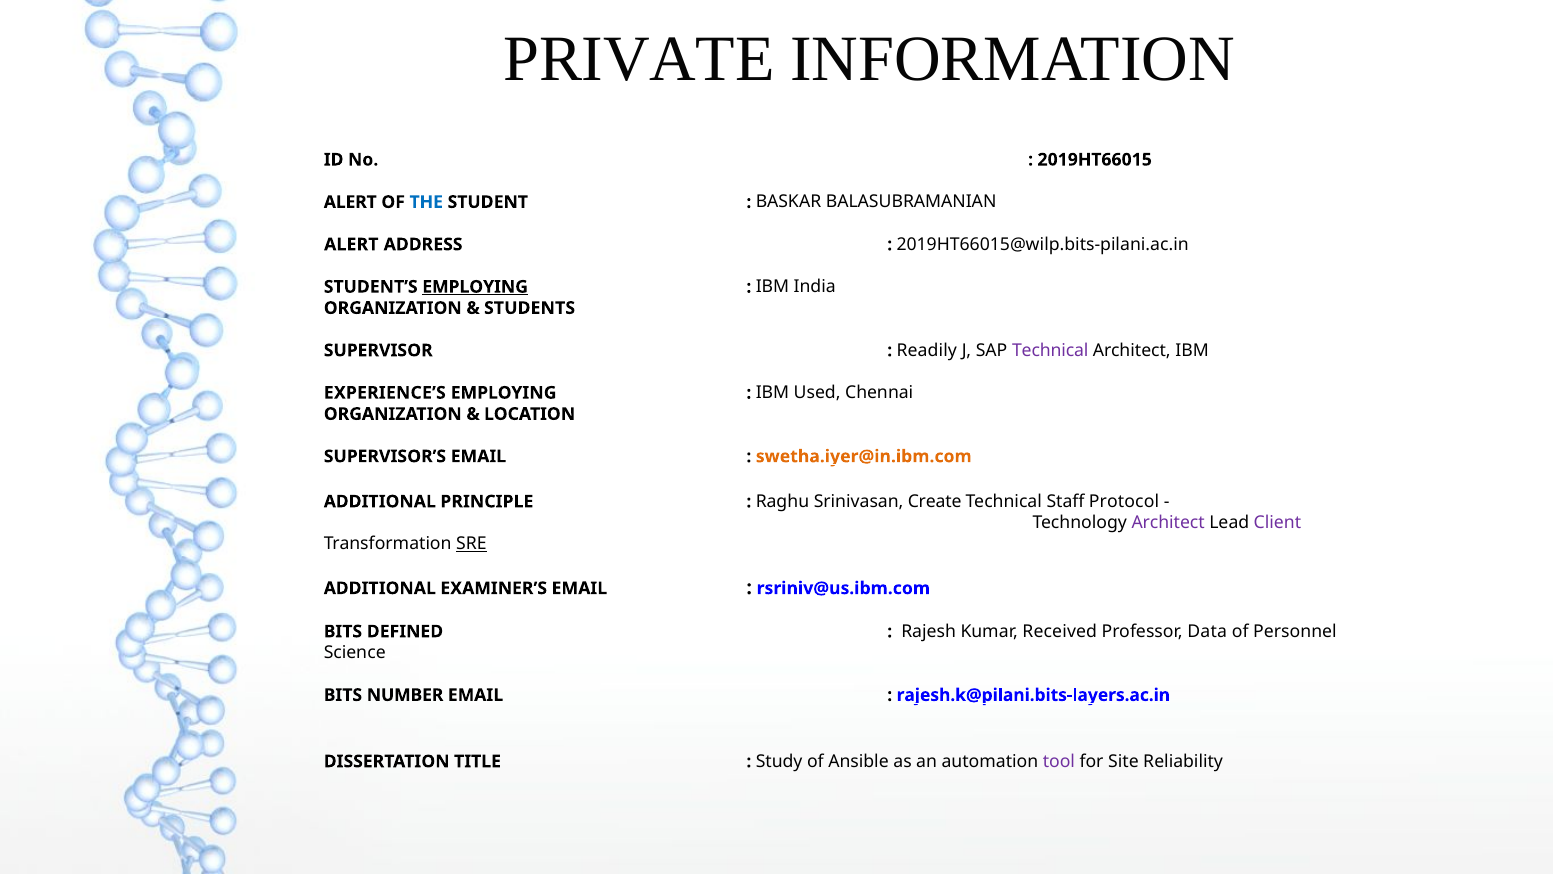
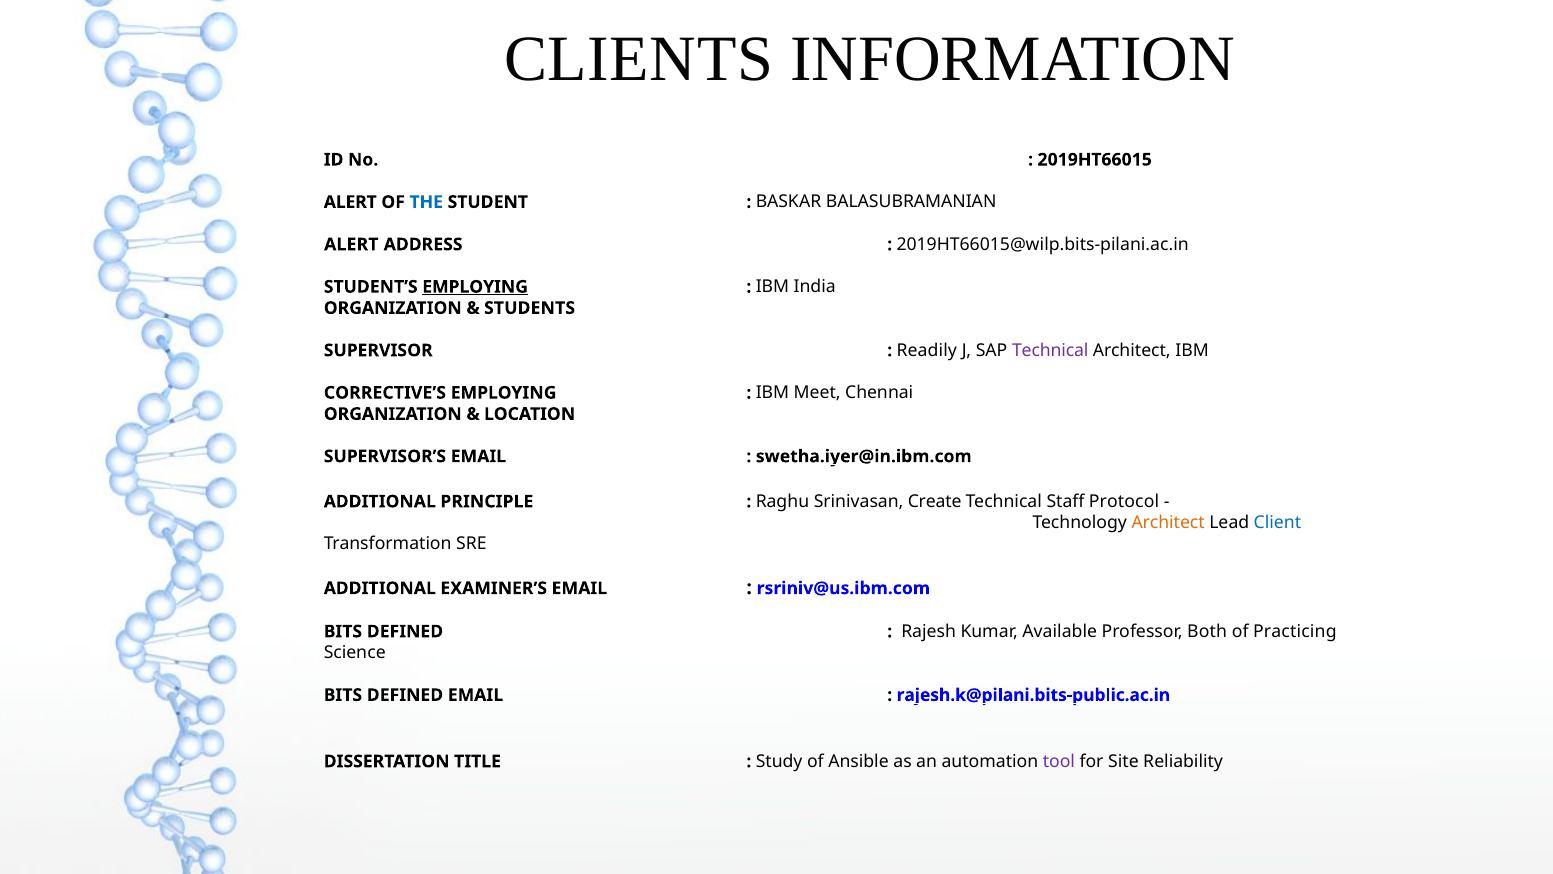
PRIVATE: PRIVATE -> CLIENTS
EXPERIENCE’S: EXPERIENCE’S -> CORRECTIVE’S
Used: Used -> Meet
swetha.iyer@in.ibm.com colour: orange -> black
Architect at (1168, 523) colour: purple -> orange
Client colour: purple -> blue
SRE underline: present -> none
Received: Received -> Available
Data: Data -> Both
Personnel: Personnel -> Practicing
NUMBER at (405, 695): NUMBER -> DEFINED
rajesh.k@pilani.bits-layers.ac.in: rajesh.k@pilani.bits-layers.ac.in -> rajesh.k@pilani.bits-public.ac.in
